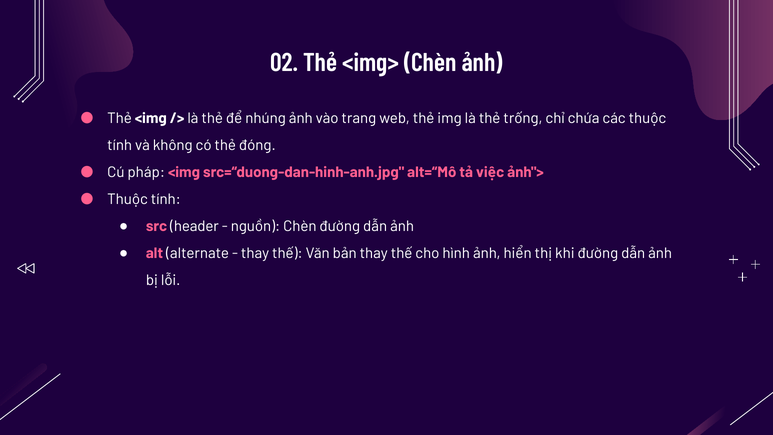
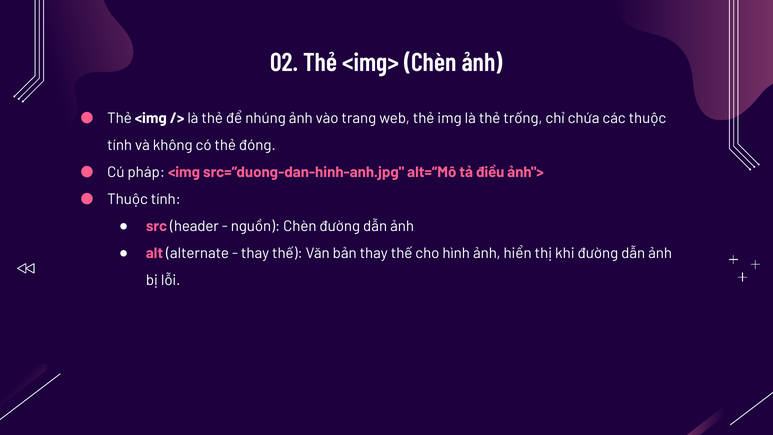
việc: việc -> điều
